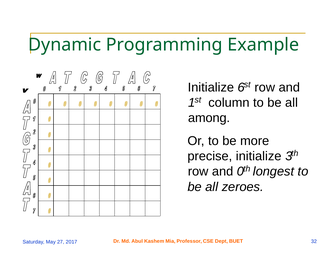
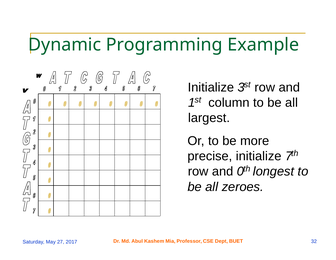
6: 6 -> 3
among: among -> largest
3: 3 -> 7
